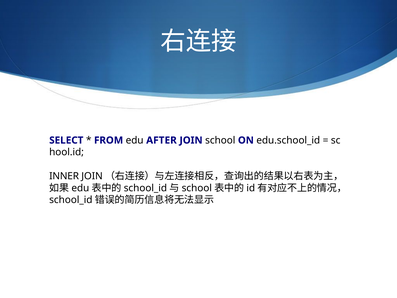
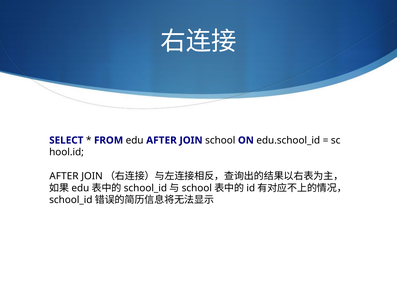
INNER at (64, 176): INNER -> AFTER
